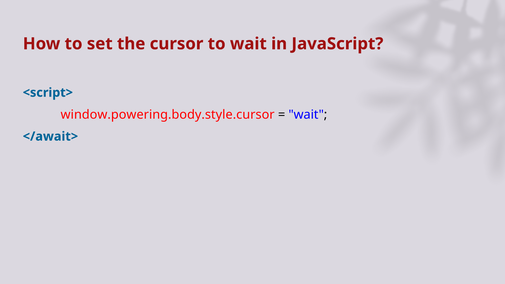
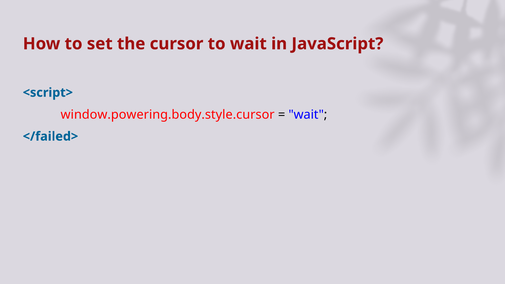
</await>: </await> -> </failed>
